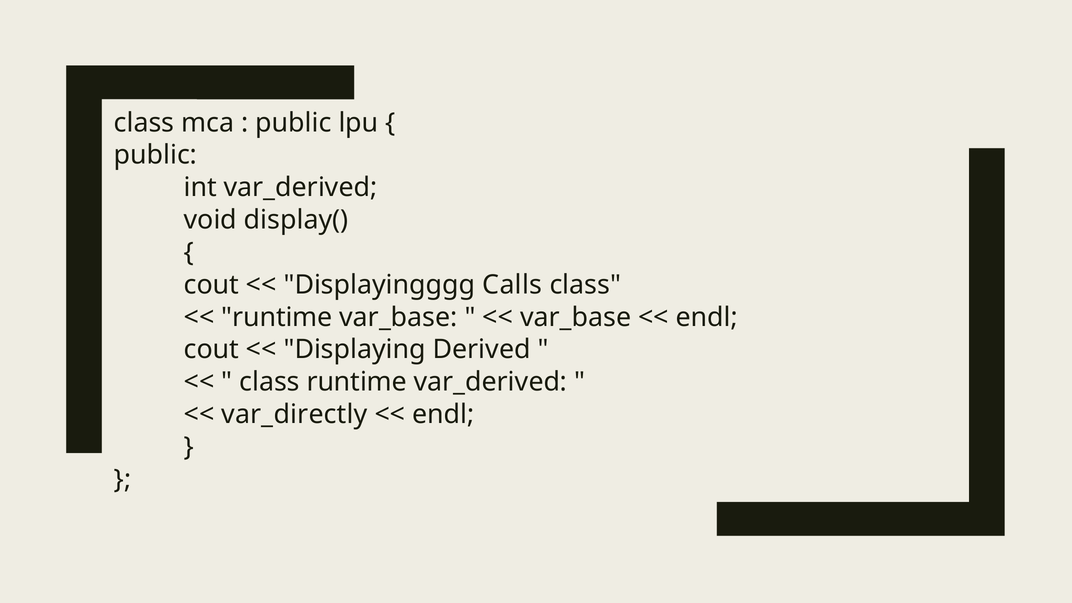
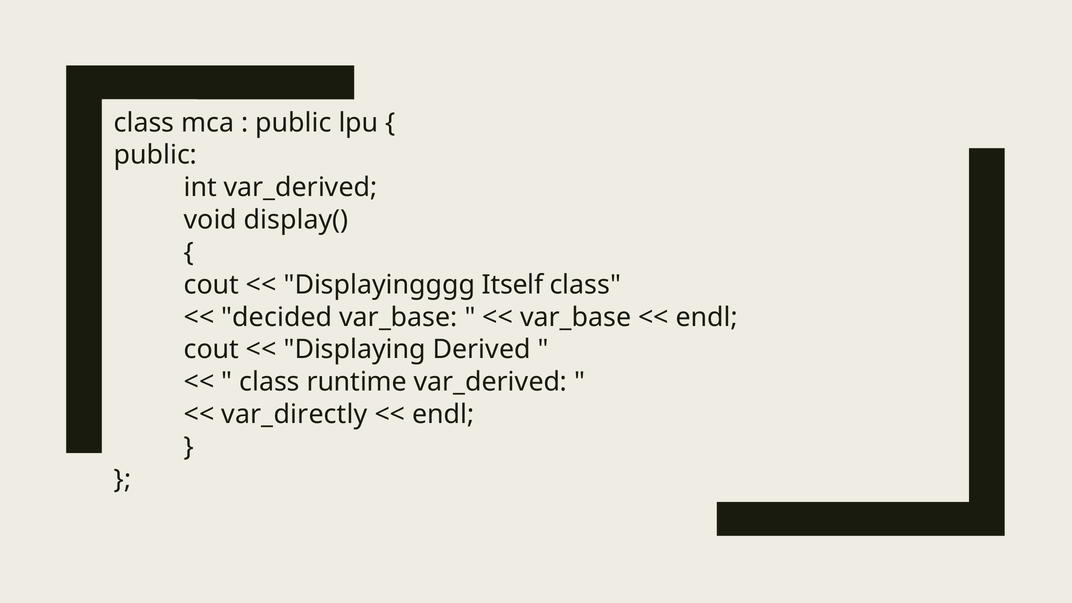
Calls: Calls -> Itself
runtime at (277, 317): runtime -> decided
